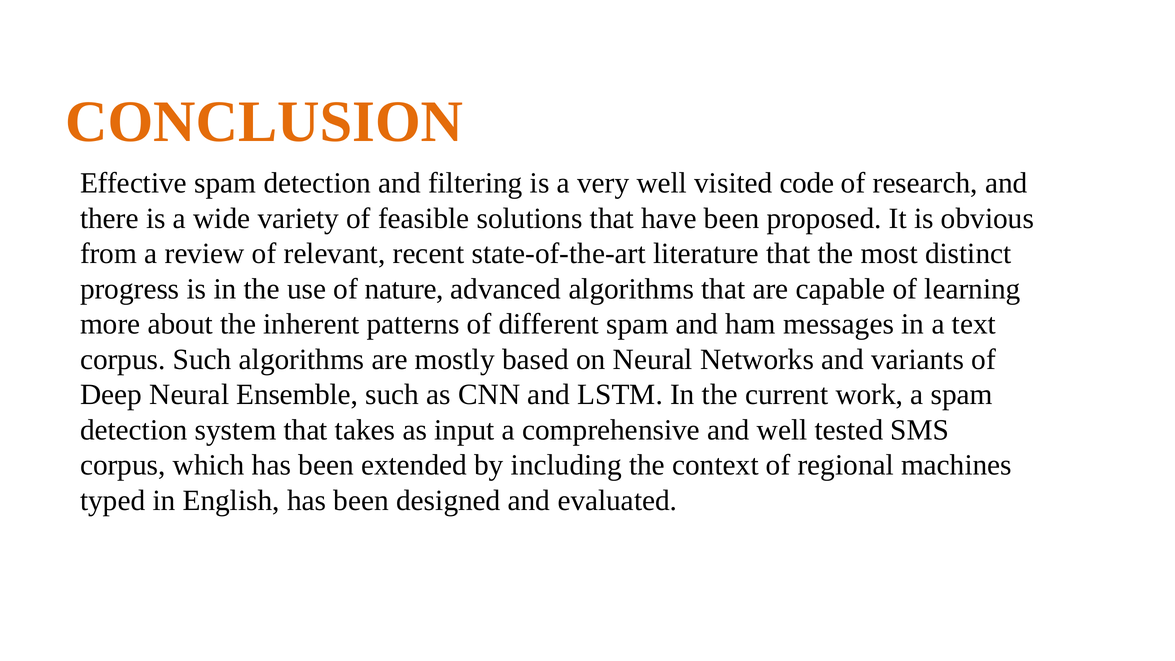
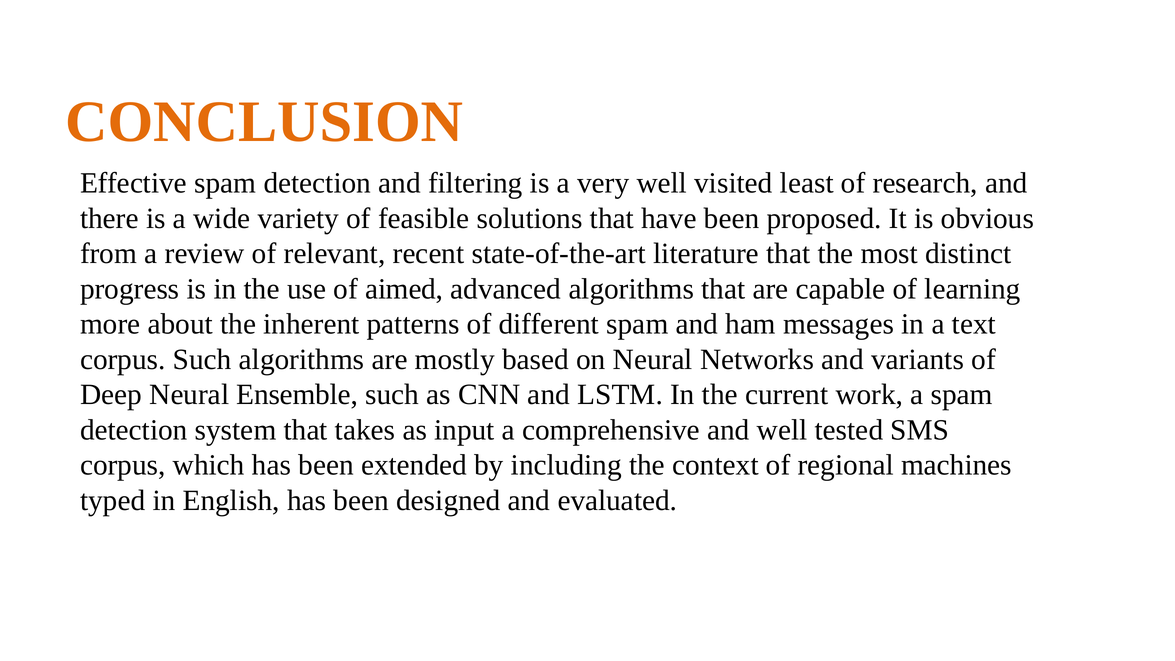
code: code -> least
nature: nature -> aimed
